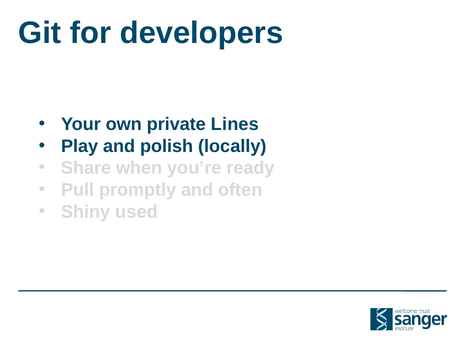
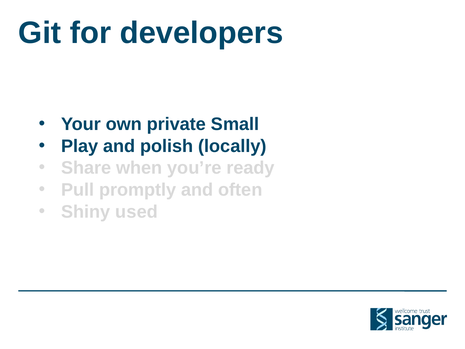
Lines: Lines -> Small
